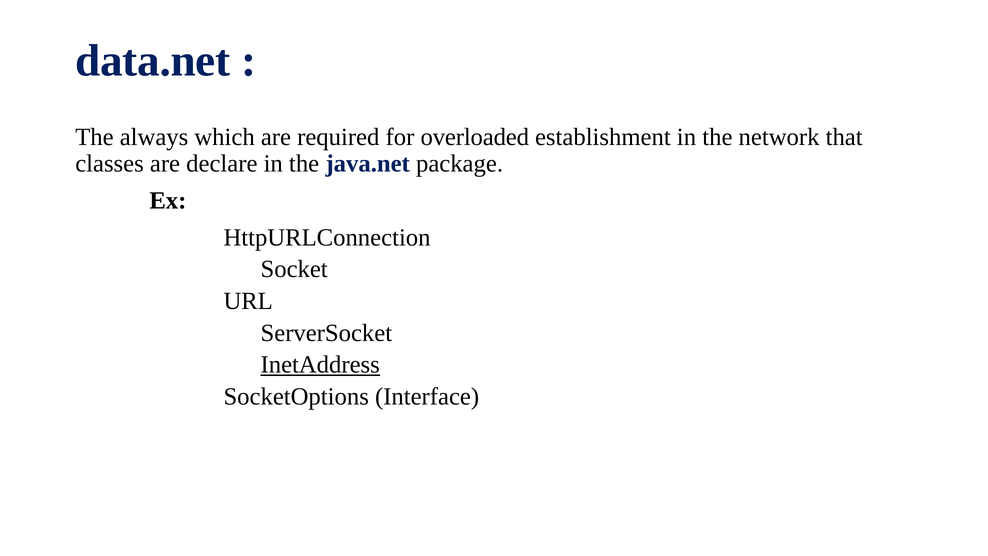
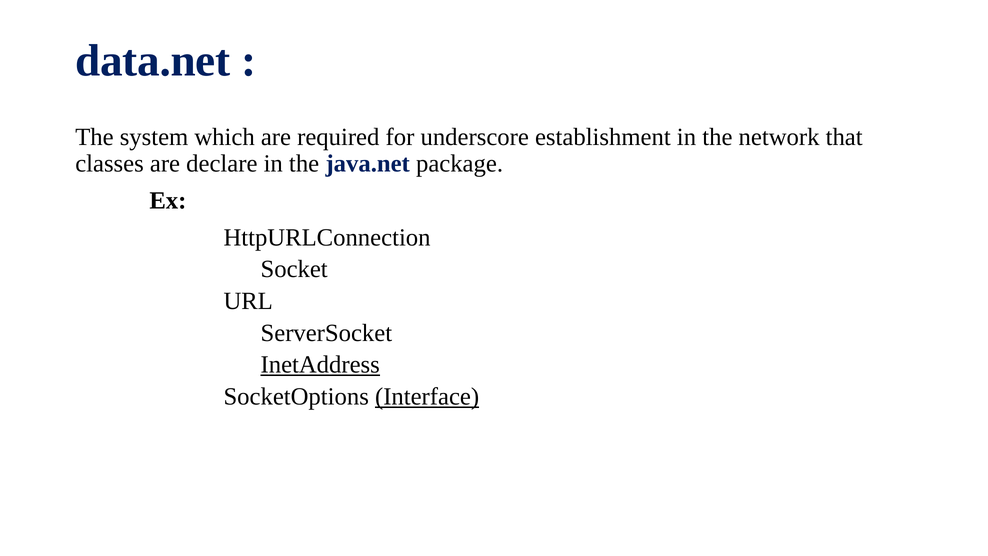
always: always -> system
overloaded: overloaded -> underscore
Interface underline: none -> present
